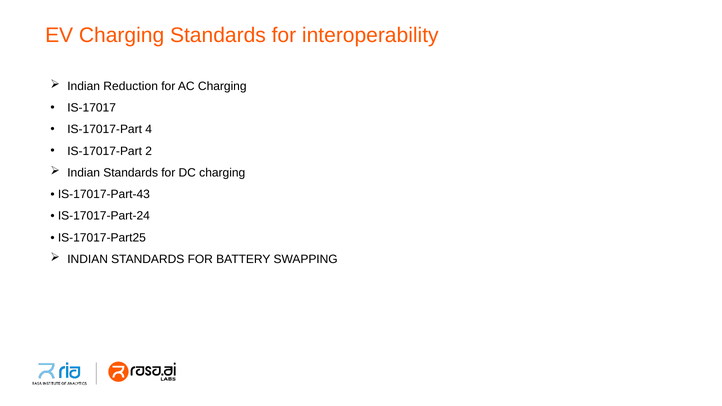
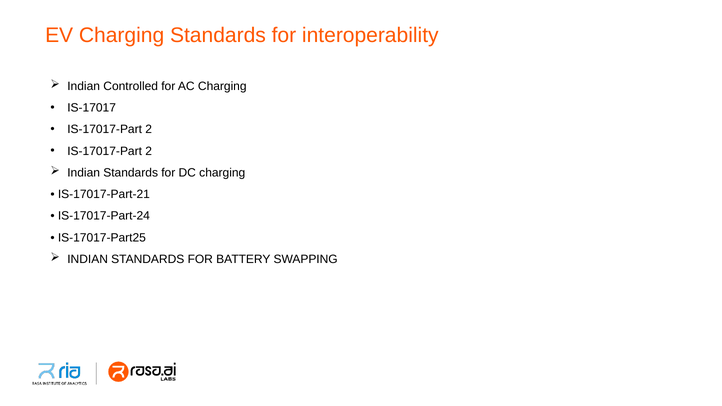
Reduction: Reduction -> Controlled
4 at (149, 129): 4 -> 2
IS-17017-Part-43: IS-17017-Part-43 -> IS-17017-Part-21
